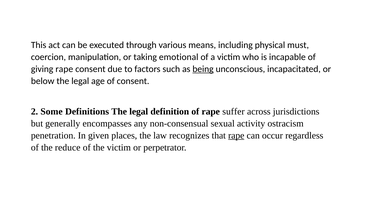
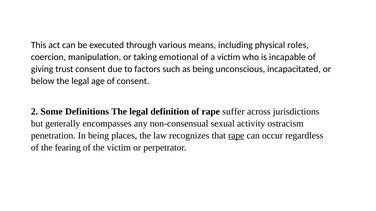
must: must -> roles
giving rape: rape -> trust
being at (203, 69) underline: present -> none
In given: given -> being
reduce: reduce -> fearing
